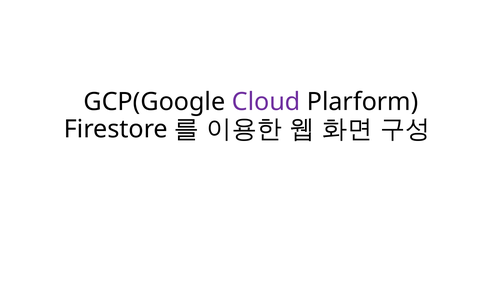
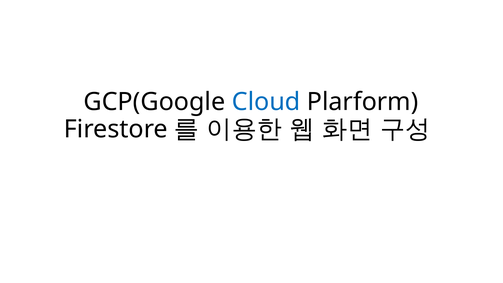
Cloud colour: purple -> blue
